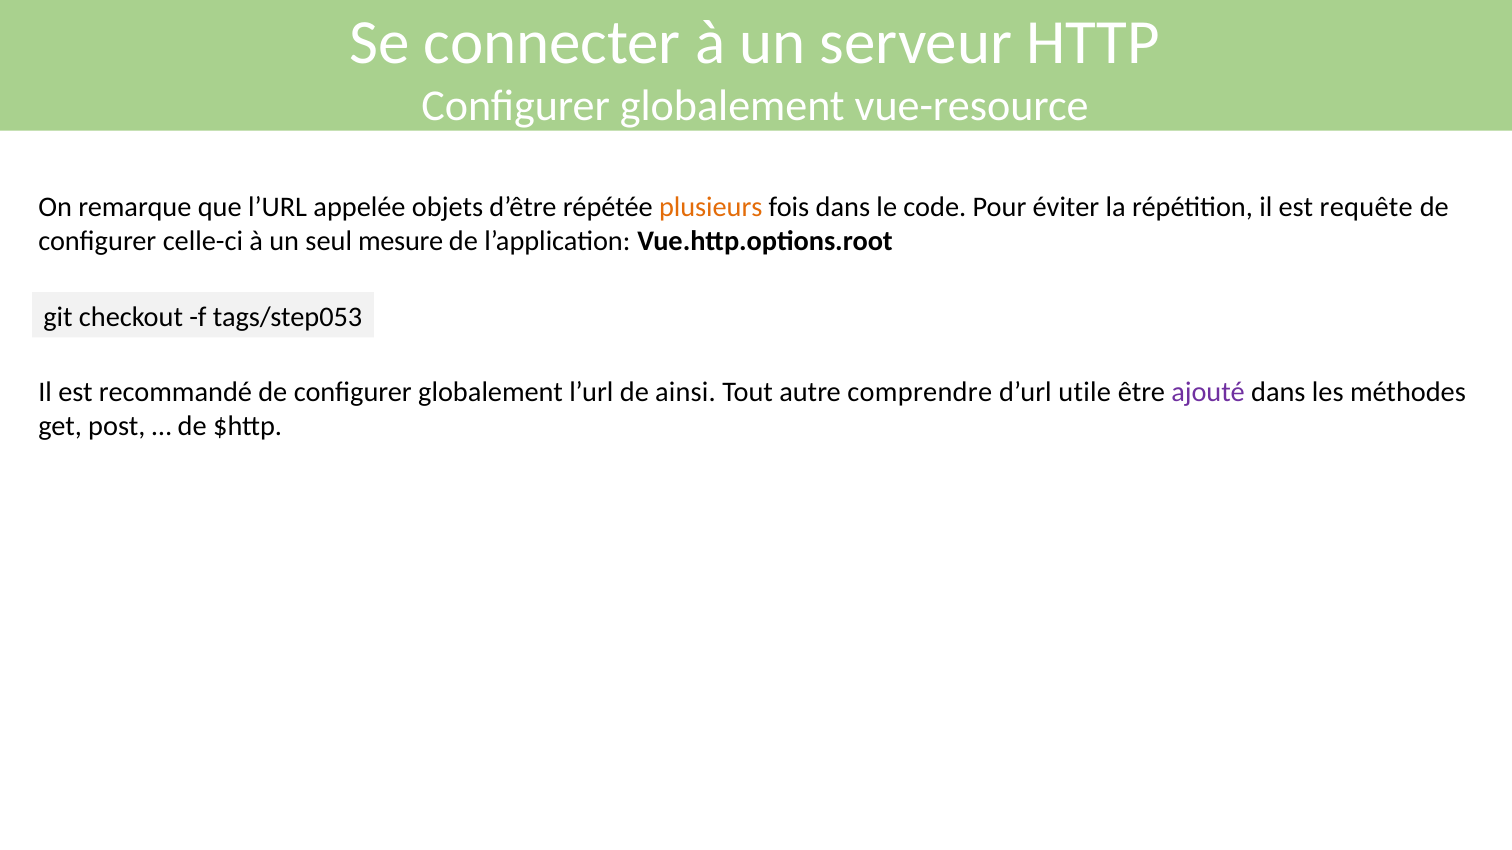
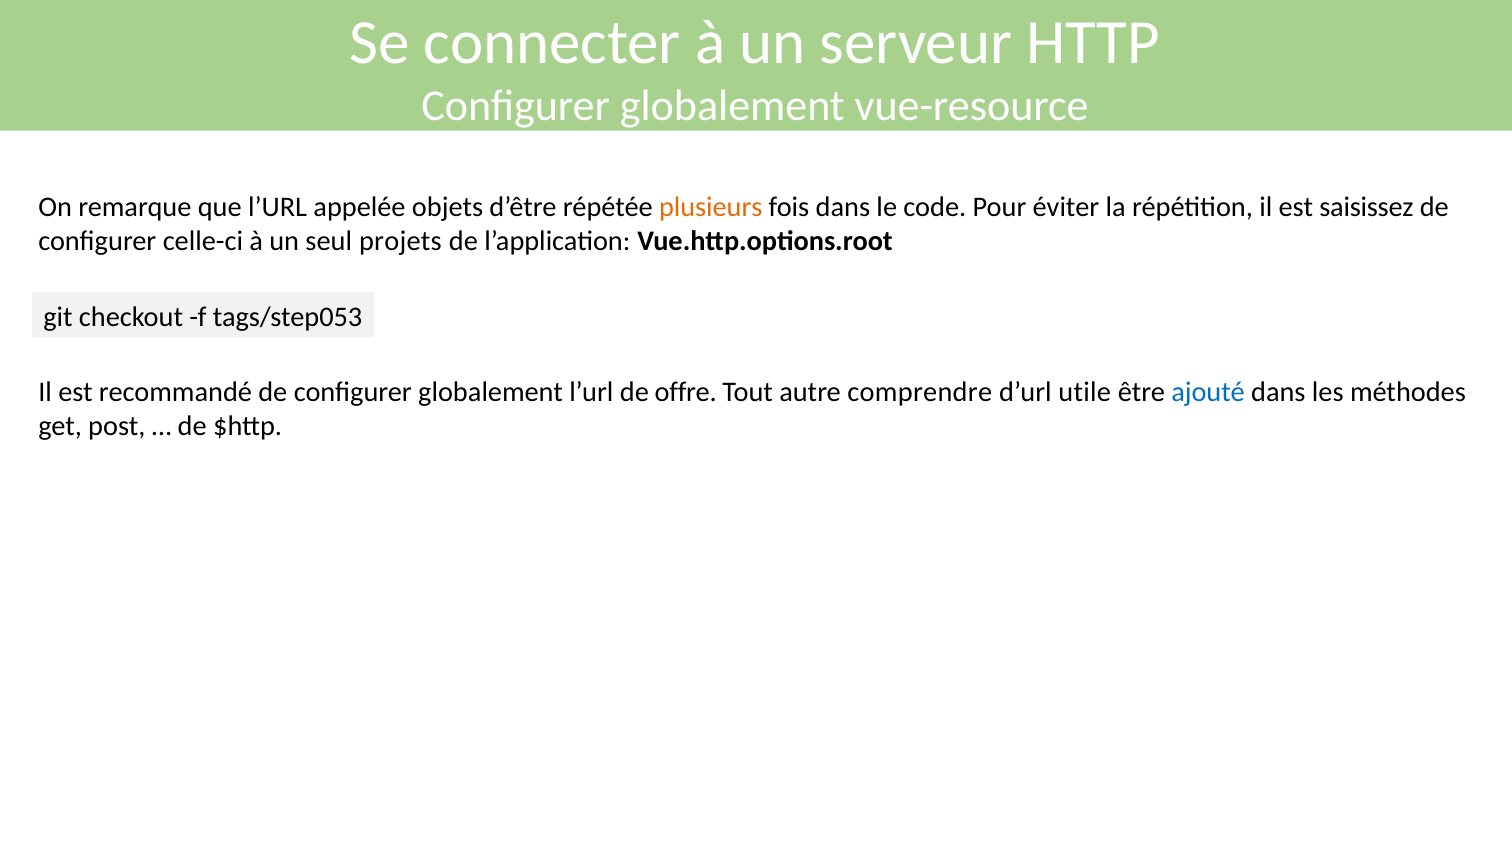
requête: requête -> saisissez
mesure: mesure -> projets
ainsi: ainsi -> offre
ajouté colour: purple -> blue
